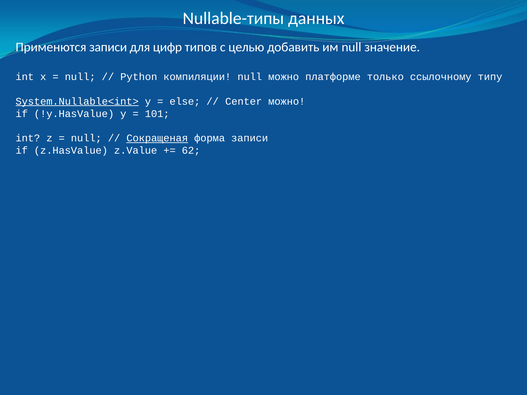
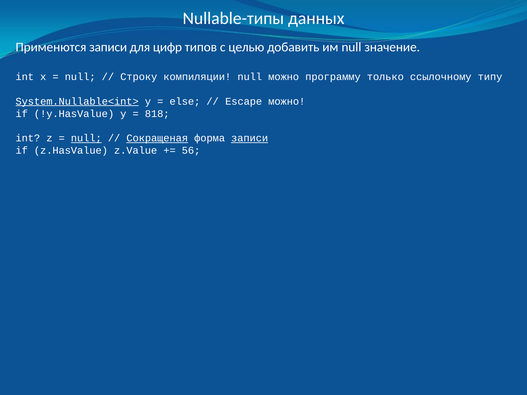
Python: Python -> Строку
платформе: платформе -> программу
Center: Center -> Escape
101: 101 -> 818
null at (86, 138) underline: none -> present
записи at (250, 138) underline: none -> present
62: 62 -> 56
